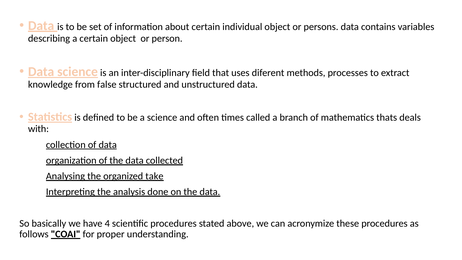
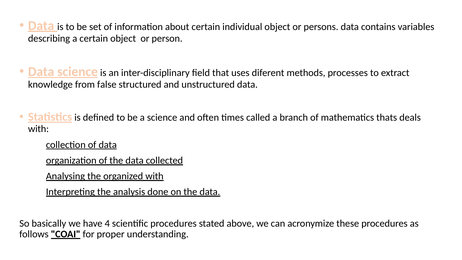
organized take: take -> with
